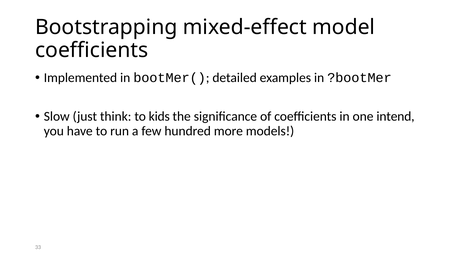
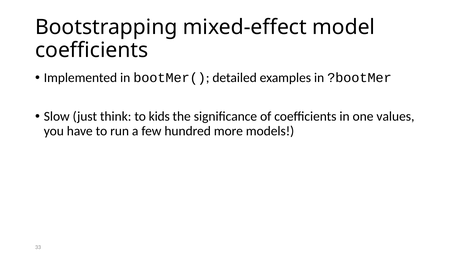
intend: intend -> values
